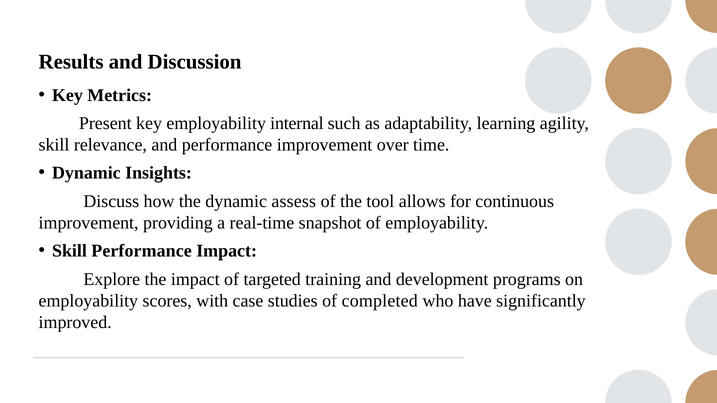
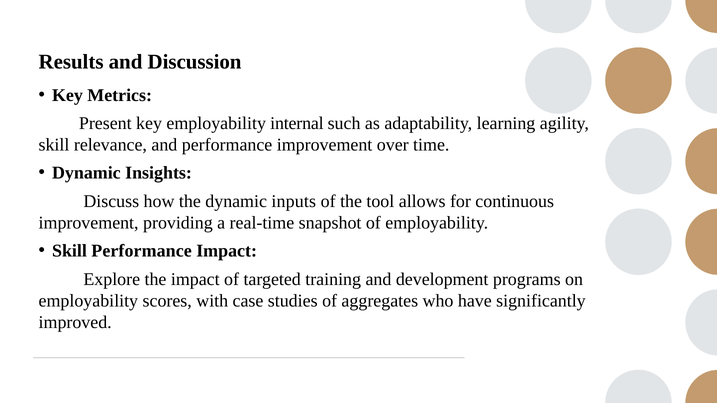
assess: assess -> inputs
completed: completed -> aggregates
